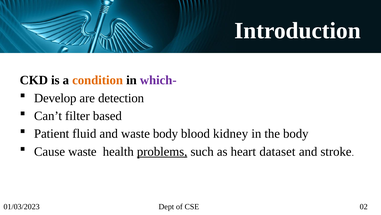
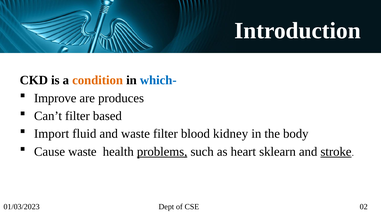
which- colour: purple -> blue
Develop: Develop -> Improve
detection: detection -> produces
Patient: Patient -> Import
waste body: body -> filter
dataset: dataset -> sklearn
stroke underline: none -> present
